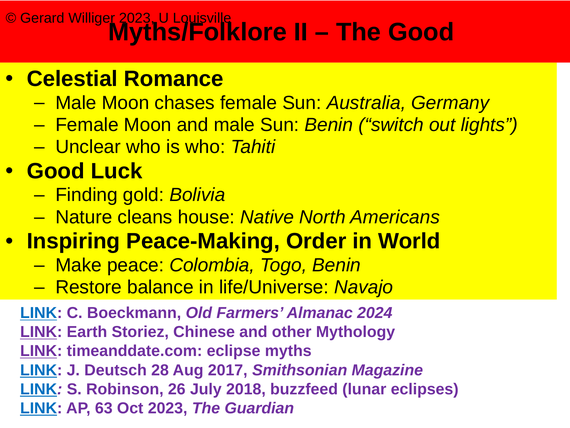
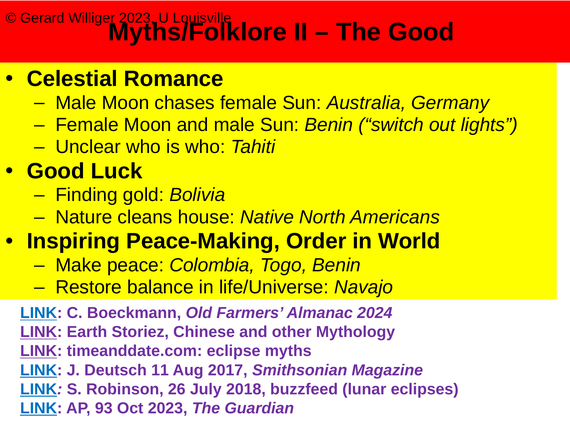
28: 28 -> 11
63: 63 -> 93
